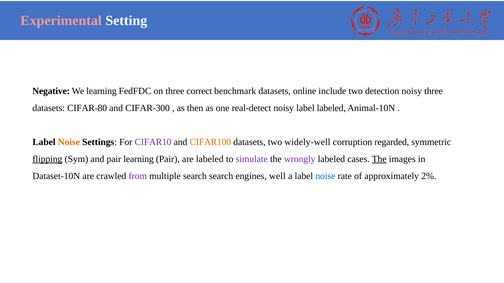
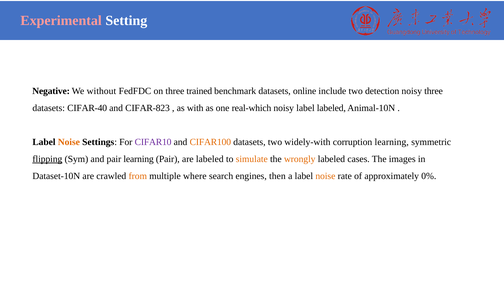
We learning: learning -> without
correct: correct -> trained
CIFAR-80: CIFAR-80 -> CIFAR-40
CIFAR-300: CIFAR-300 -> CIFAR-823
then: then -> with
real-detect: real-detect -> real-which
widely-well: widely-well -> widely-with
corruption regarded: regarded -> learning
simulate colour: purple -> orange
wrongly colour: purple -> orange
The at (379, 159) underline: present -> none
from colour: purple -> orange
multiple search: search -> where
well: well -> then
noise at (325, 176) colour: blue -> orange
2%: 2% -> 0%
